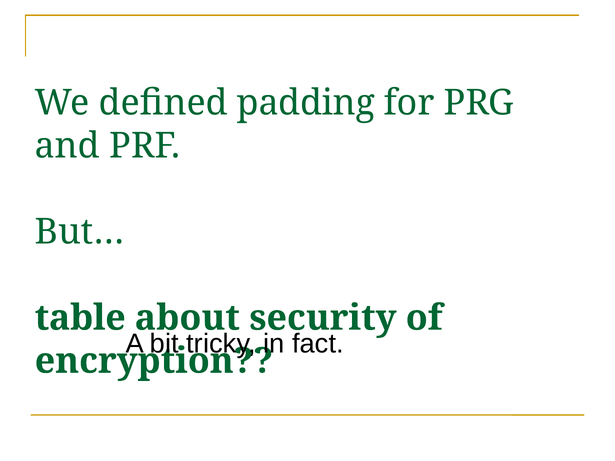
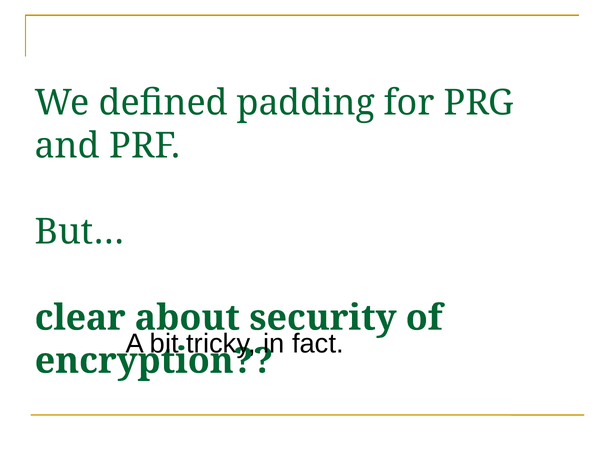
table: table -> clear
